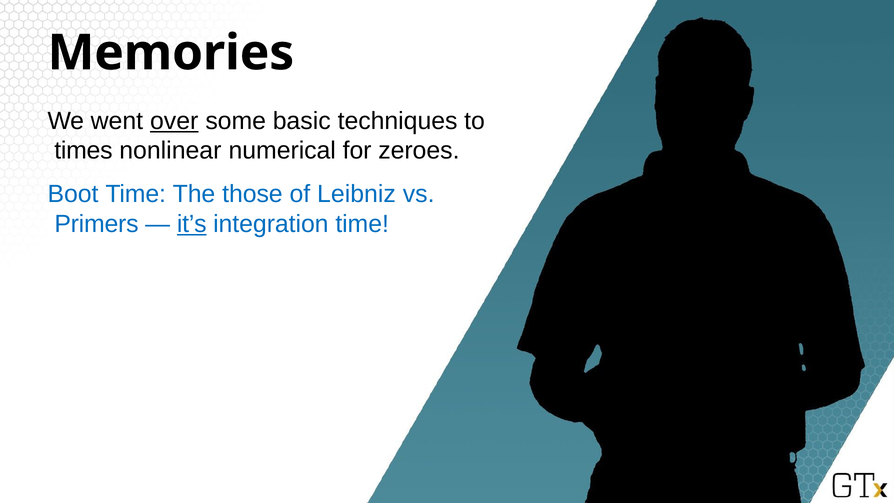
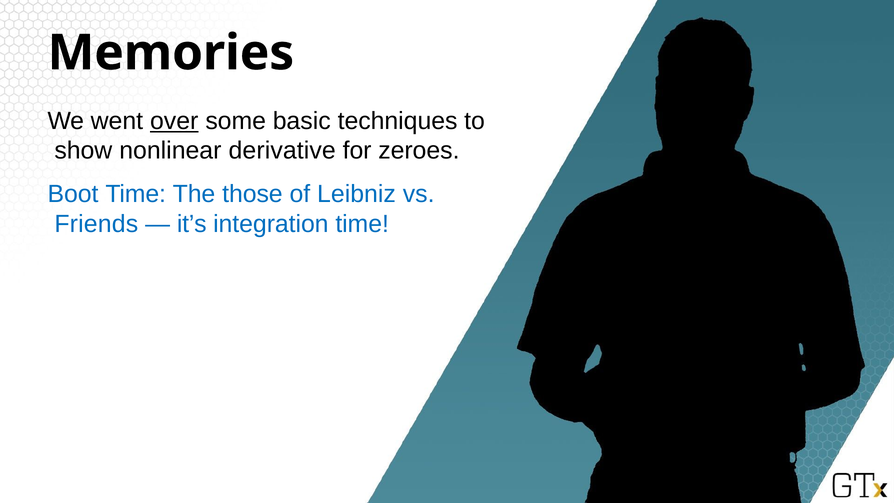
times: times -> show
numerical: numerical -> derivative
Primers: Primers -> Friends
it’s underline: present -> none
